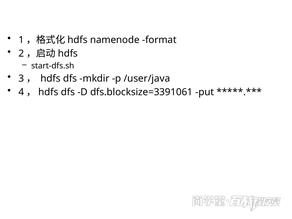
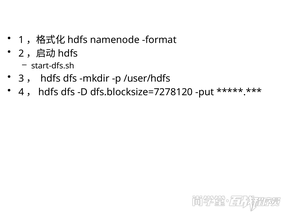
/user/java: /user/java -> /user/hdfs
dfs.blocksize=3391061: dfs.blocksize=3391061 -> dfs.blocksize=7278120
